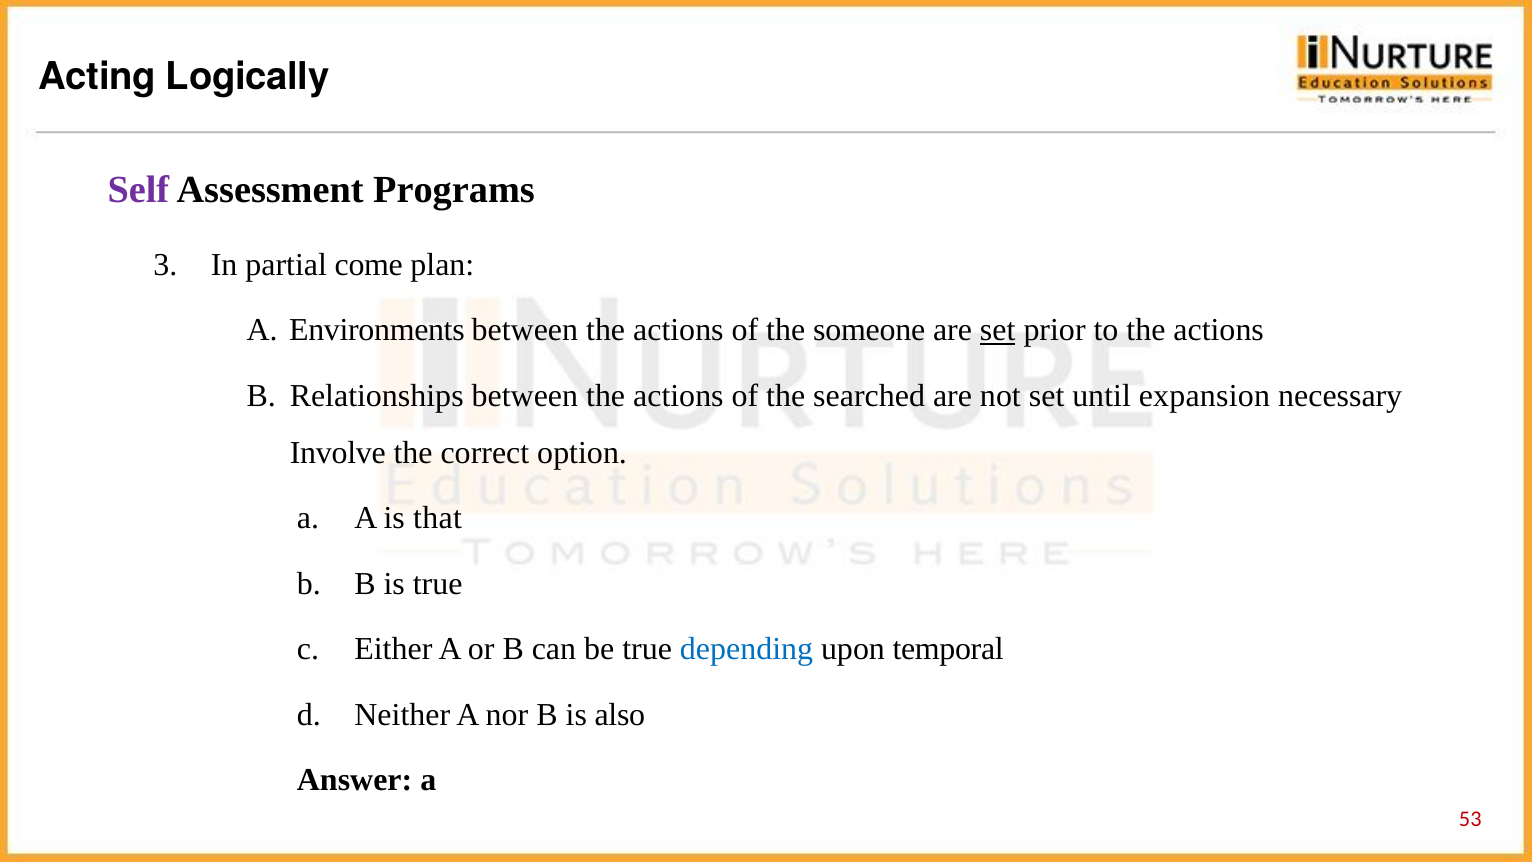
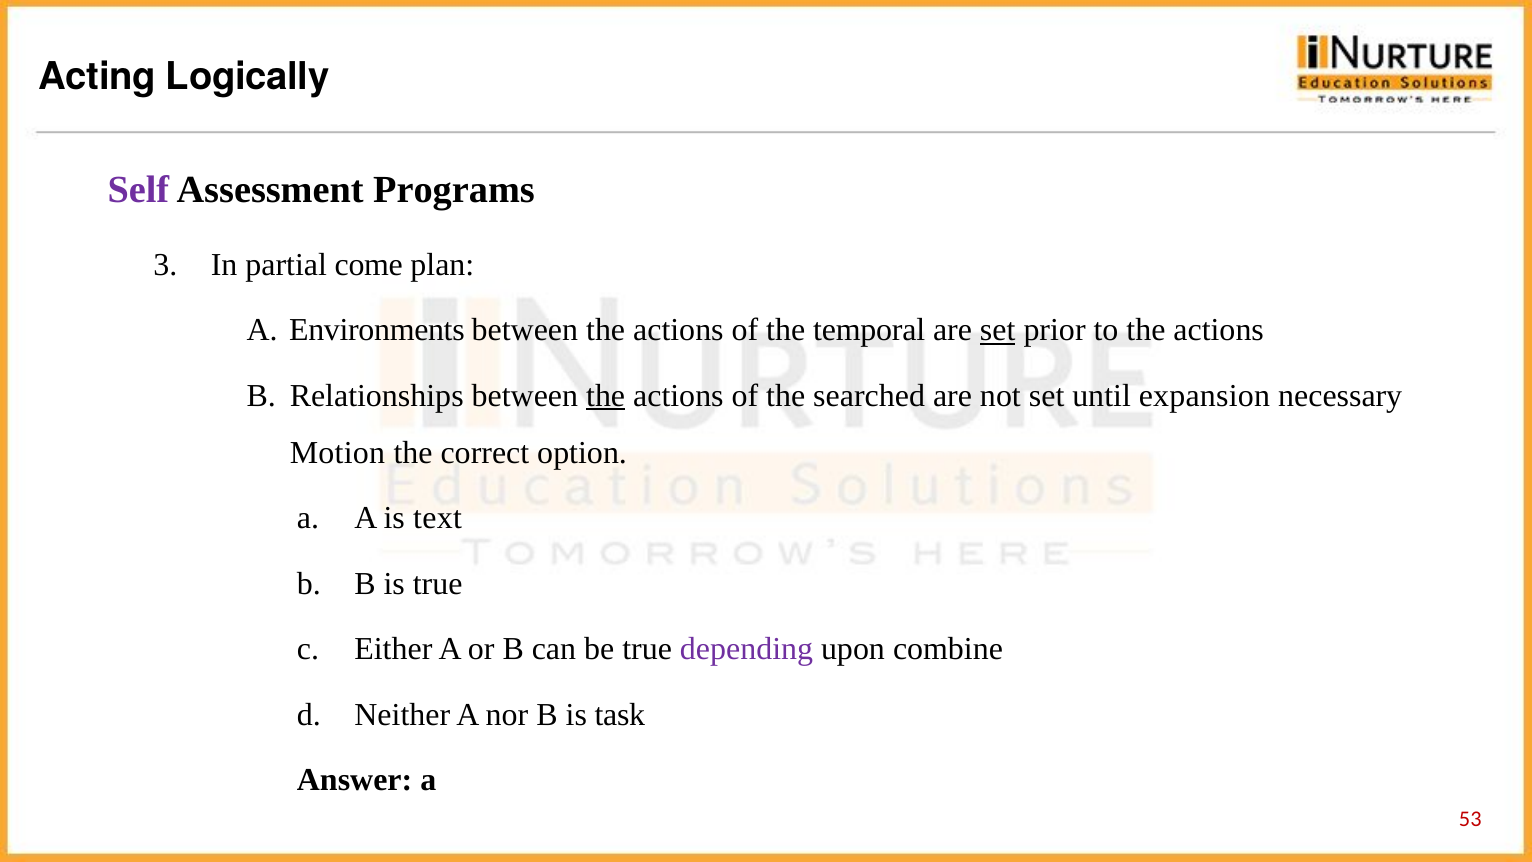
someone: someone -> temporal
the at (606, 395) underline: none -> present
Involve: Involve -> Motion
that: that -> text
depending colour: blue -> purple
temporal: temporal -> combine
also: also -> task
